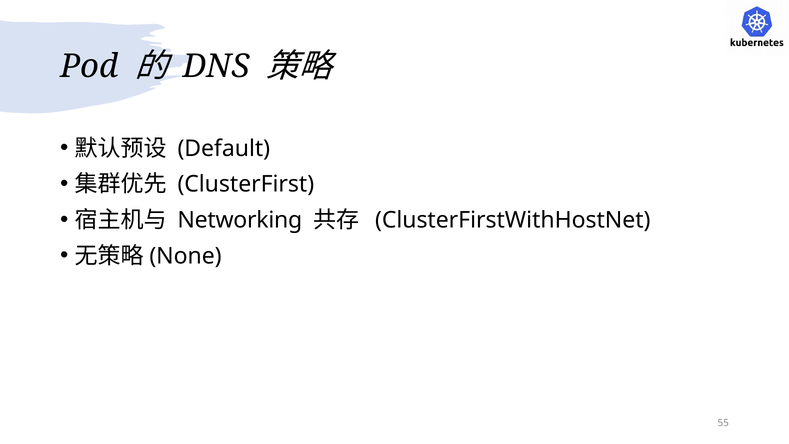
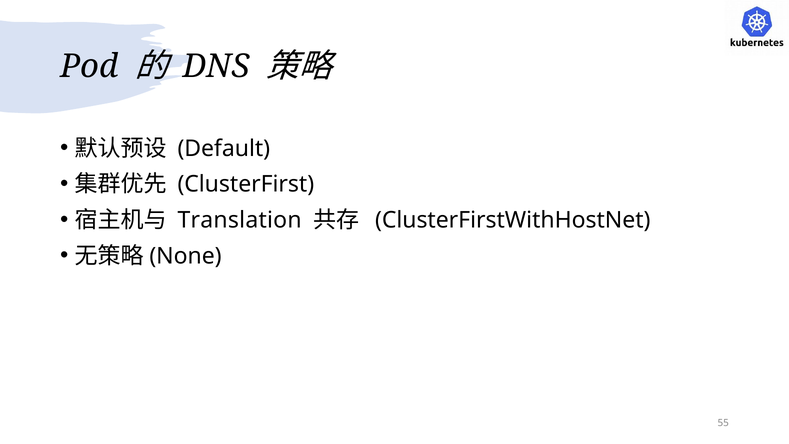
Networking: Networking -> Translation
